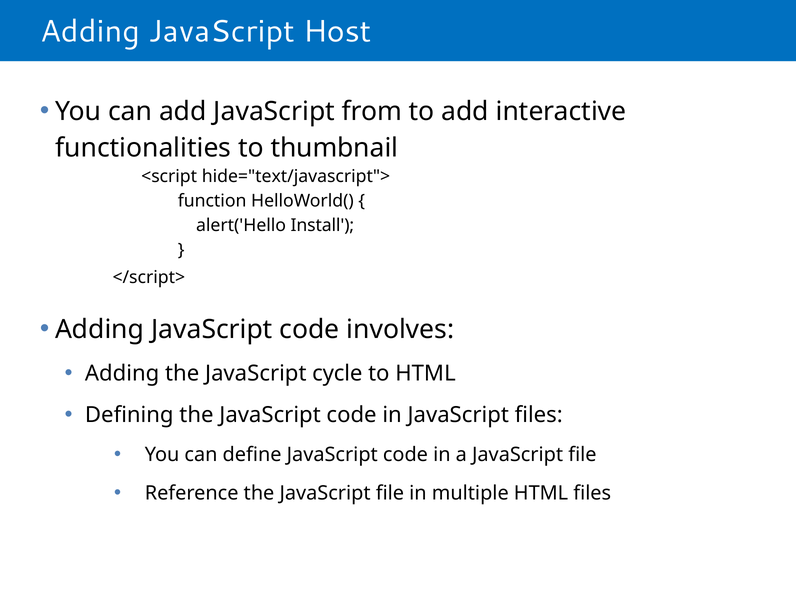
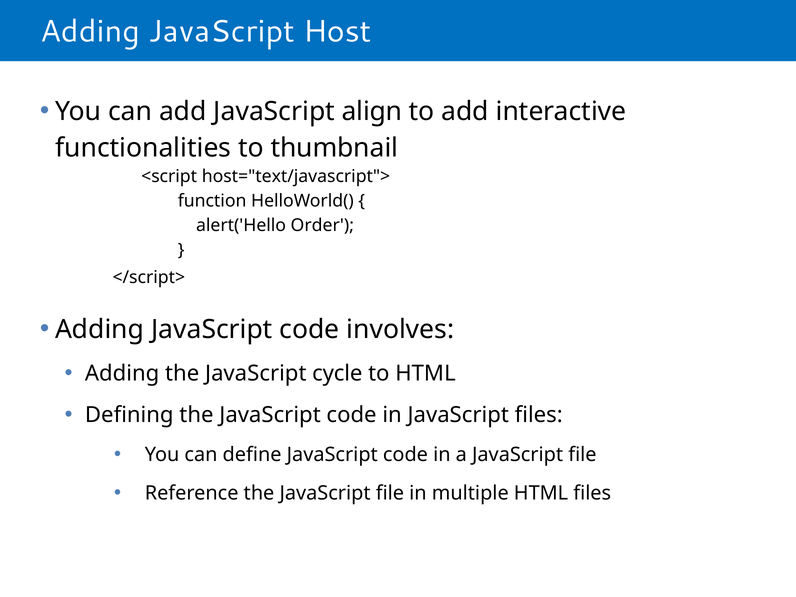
from: from -> align
hide="text/javascript">: hide="text/javascript"> -> host="text/javascript">
Install: Install -> Order
